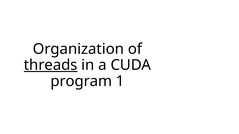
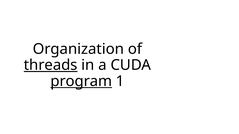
program underline: none -> present
